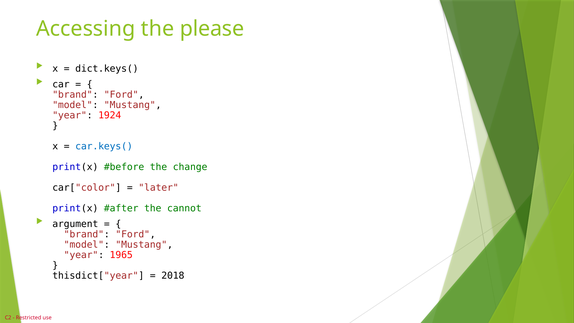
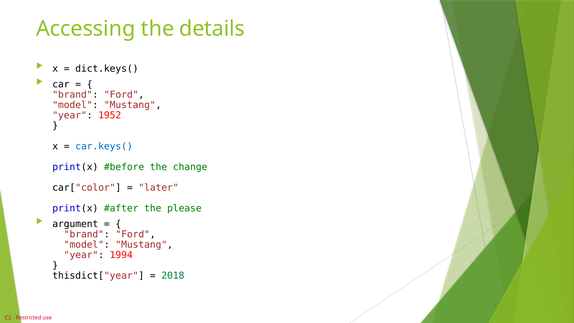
please: please -> details
1924: 1924 -> 1952
cannot: cannot -> please
1965: 1965 -> 1994
2018 colour: black -> green
